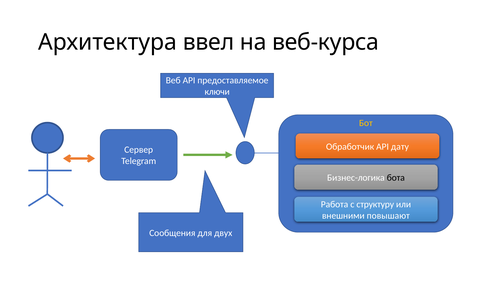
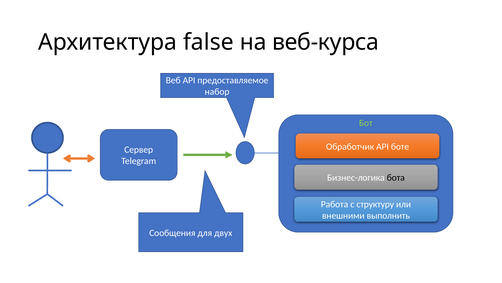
ввел: ввел -> false
ключи: ключи -> набор
Бот colour: yellow -> light green
дату: дату -> боте
повышают: повышают -> выполнить
